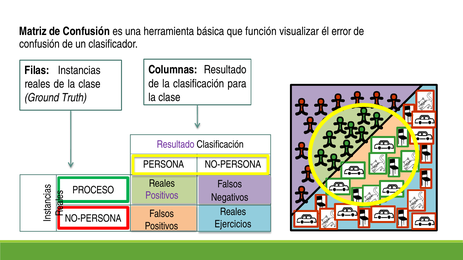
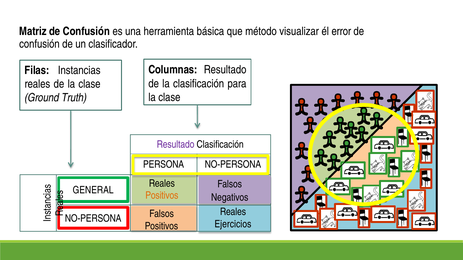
función: función -> método
PROCESO: PROCESO -> GENERAL
Positivos at (162, 196) colour: purple -> orange
